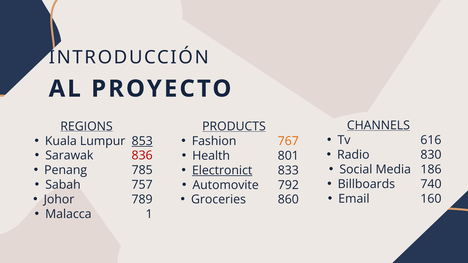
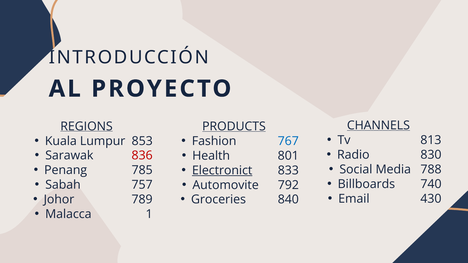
616: 616 -> 813
853 underline: present -> none
767 colour: orange -> blue
186: 186 -> 788
160: 160 -> 430
860: 860 -> 840
